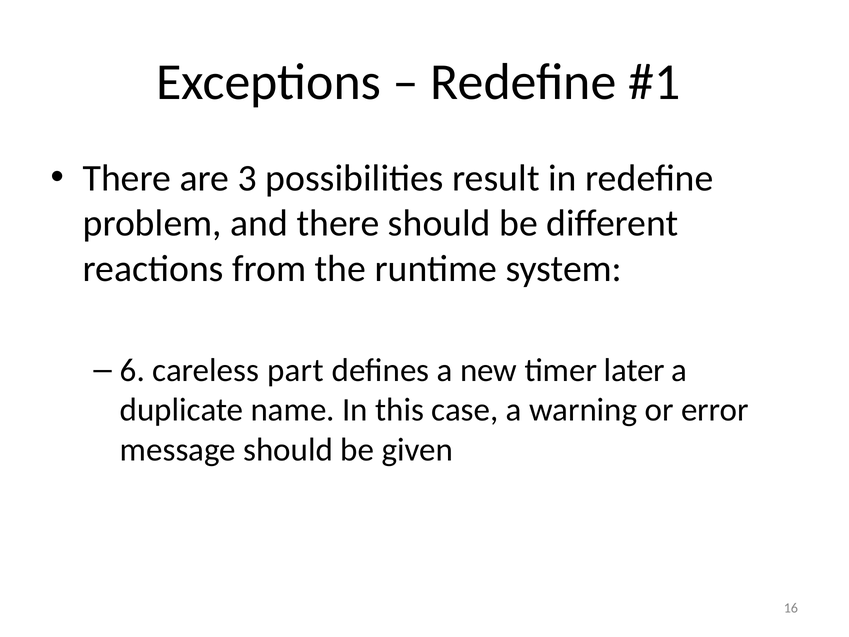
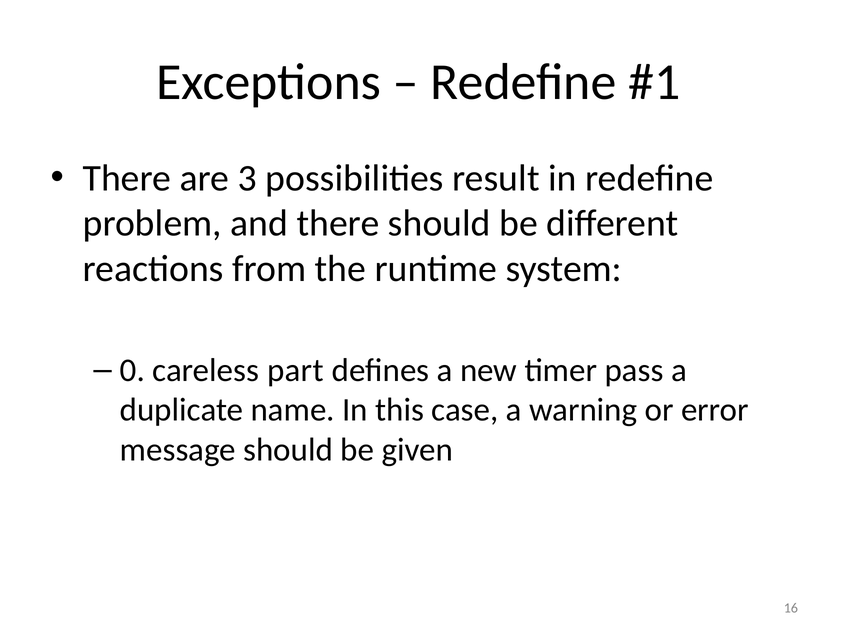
6: 6 -> 0
later: later -> pass
